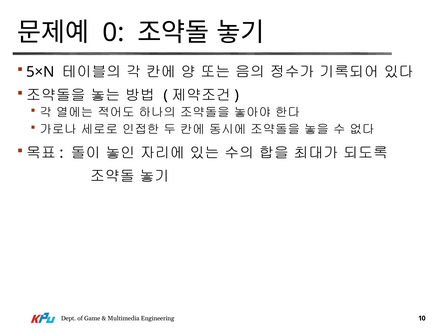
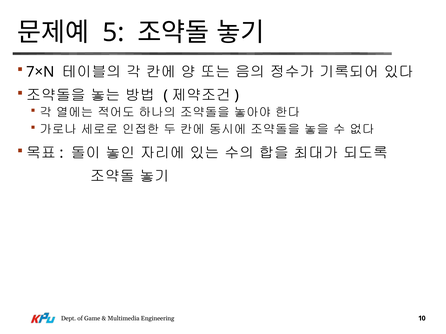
0: 0 -> 5
5×N: 5×N -> 7×N
